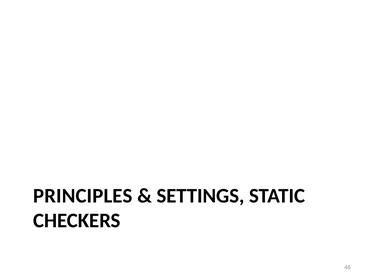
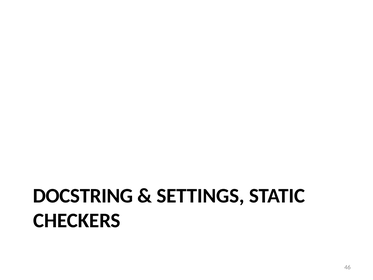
PRINCIPLES: PRINCIPLES -> DOCSTRING
